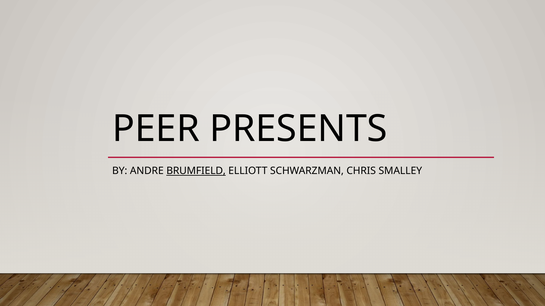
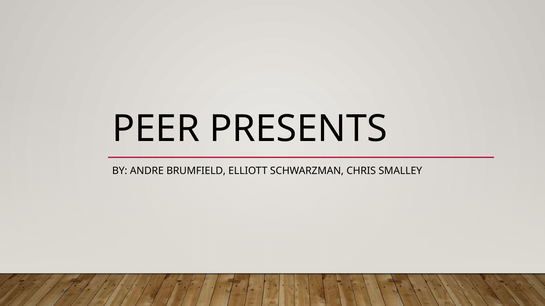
BRUMFIELD underline: present -> none
